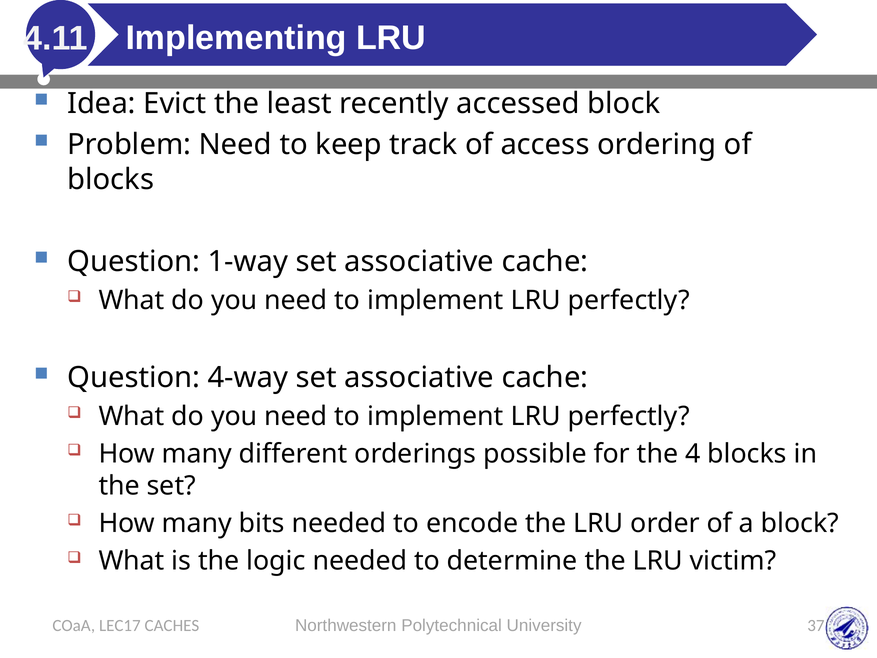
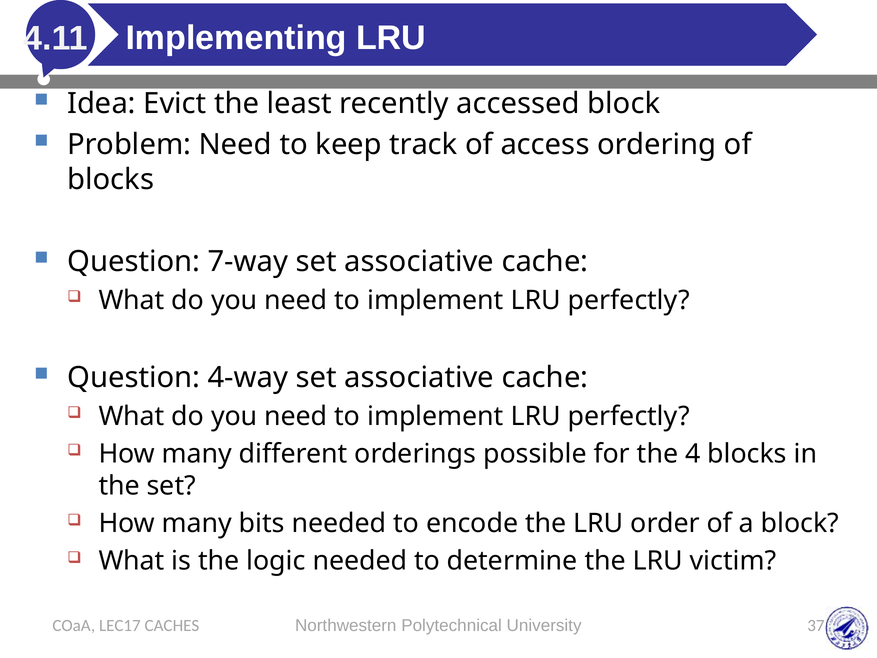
1-way: 1-way -> 7-way
